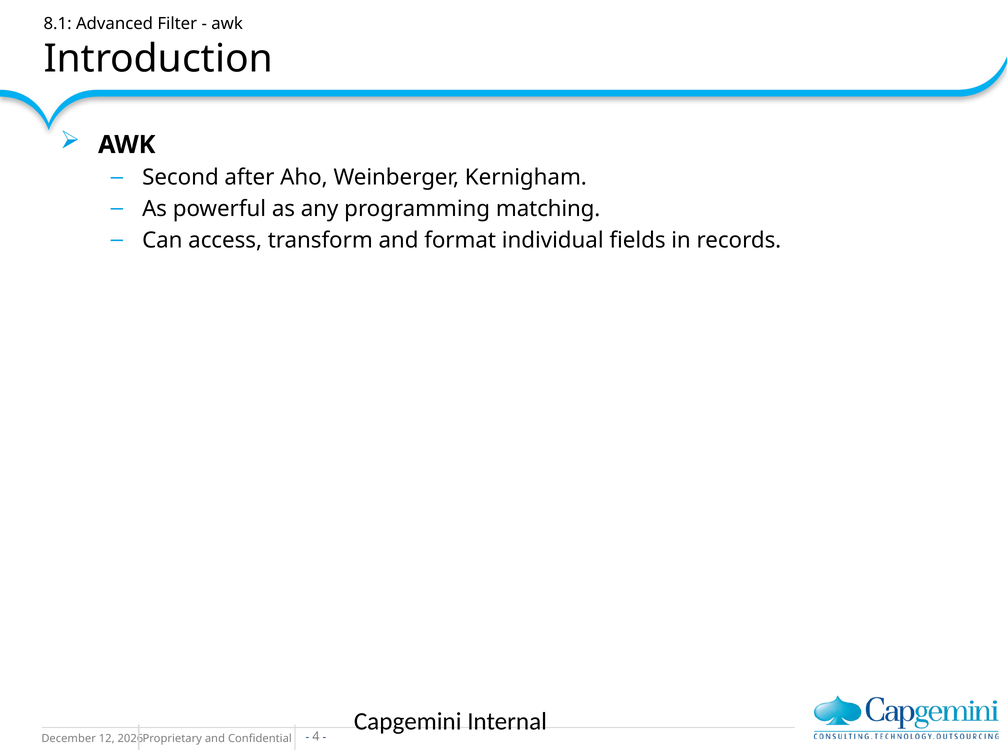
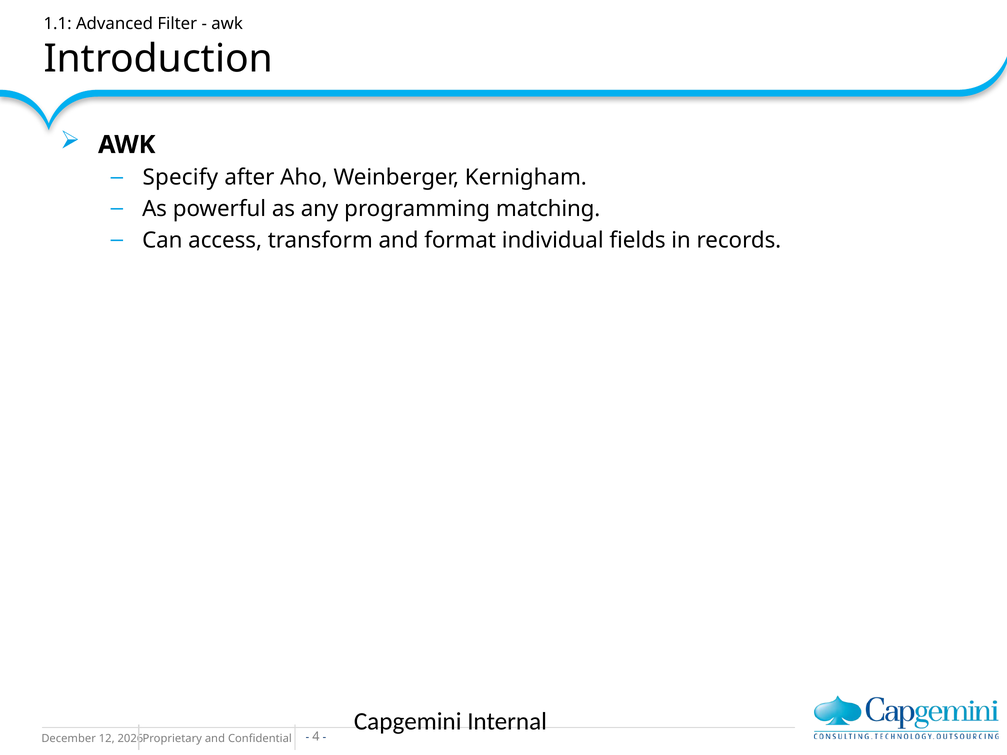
8.1: 8.1 -> 1.1
Second: Second -> Specify
